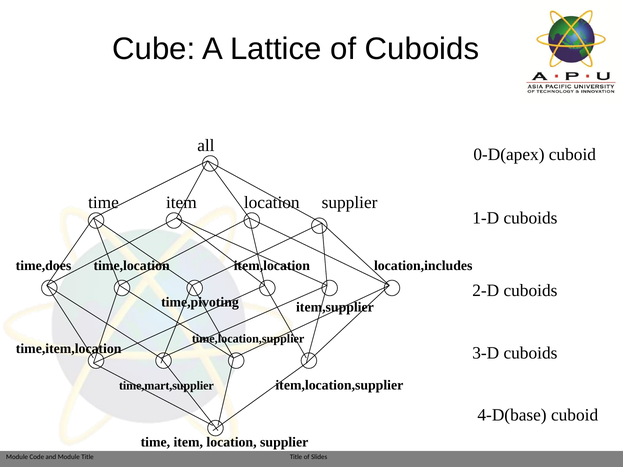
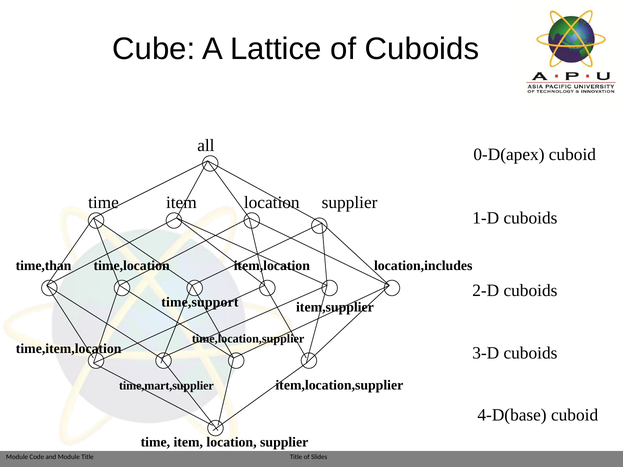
time,does: time,does -> time,than
time,pivoting: time,pivoting -> time,support
